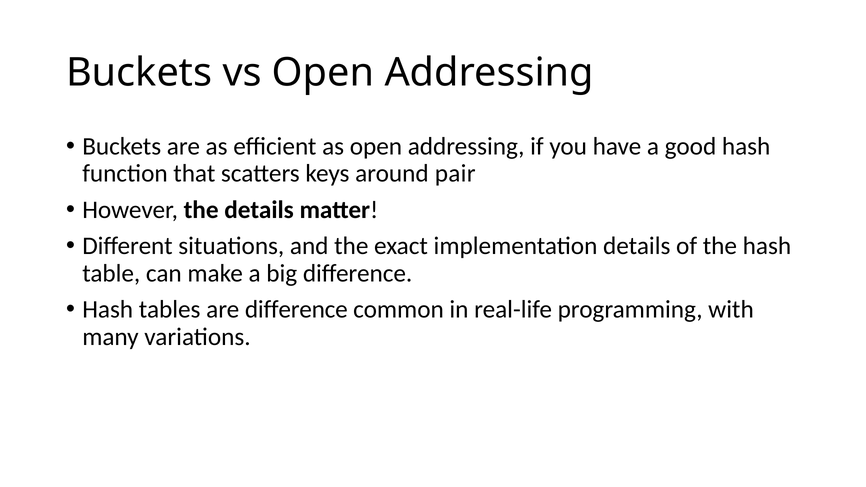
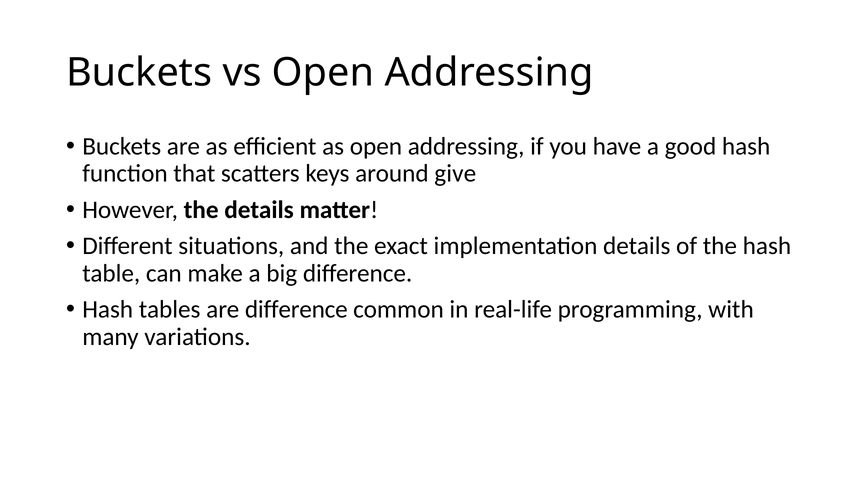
pair: pair -> give
